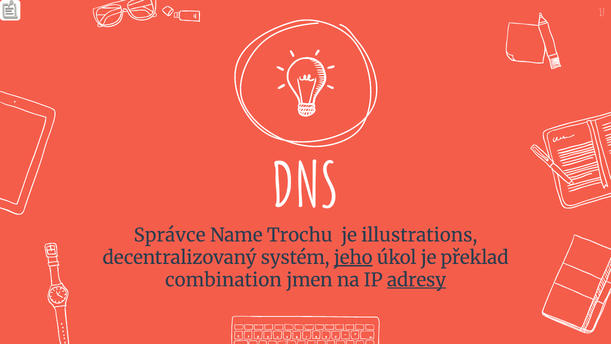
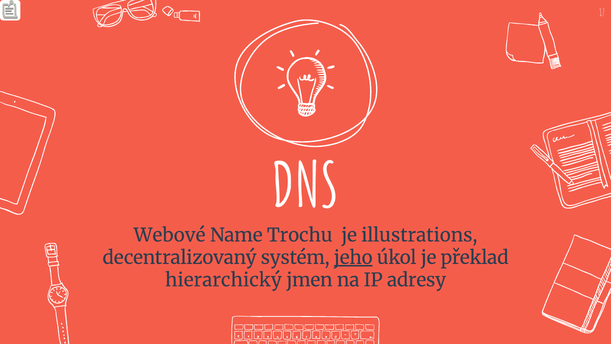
Správce: Správce -> Webové
combination: combination -> hierarchický
adresy underline: present -> none
